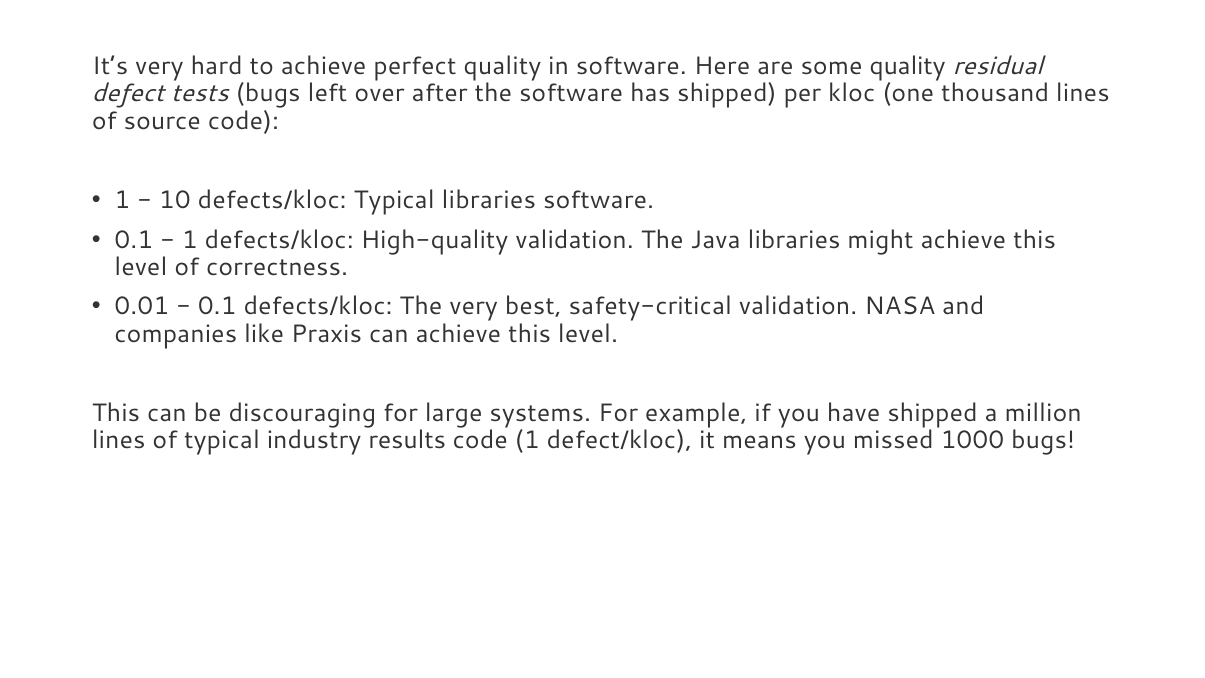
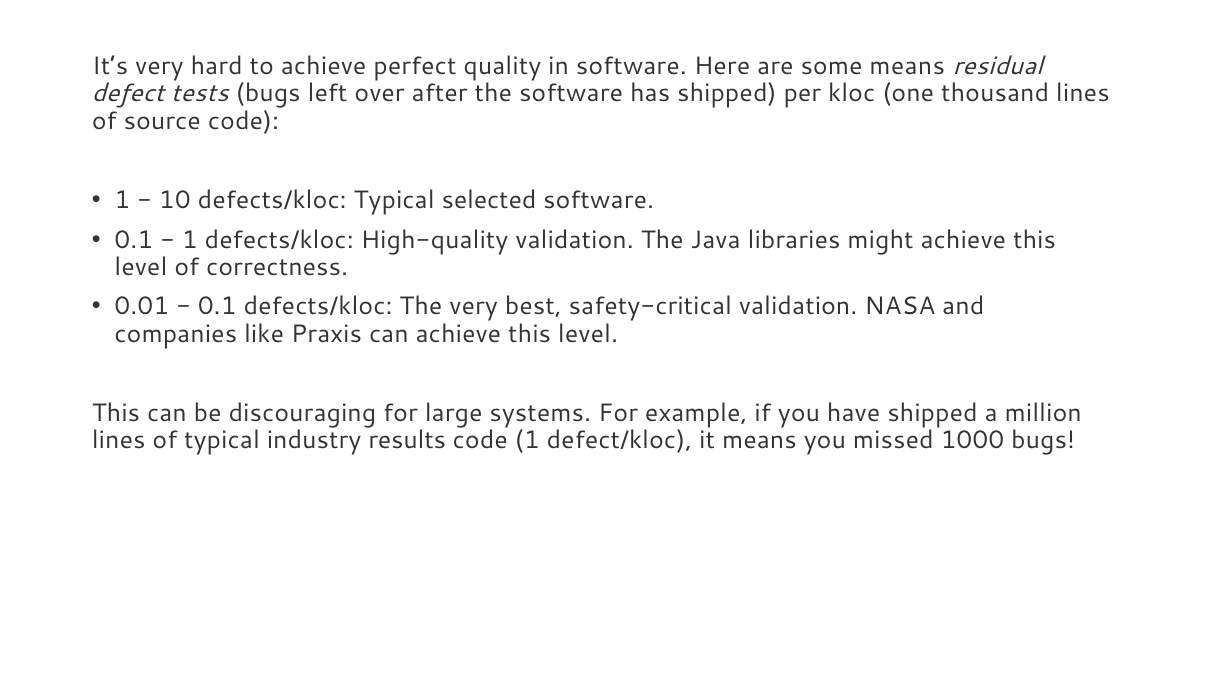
some quality: quality -> means
Typical libraries: libraries -> selected
